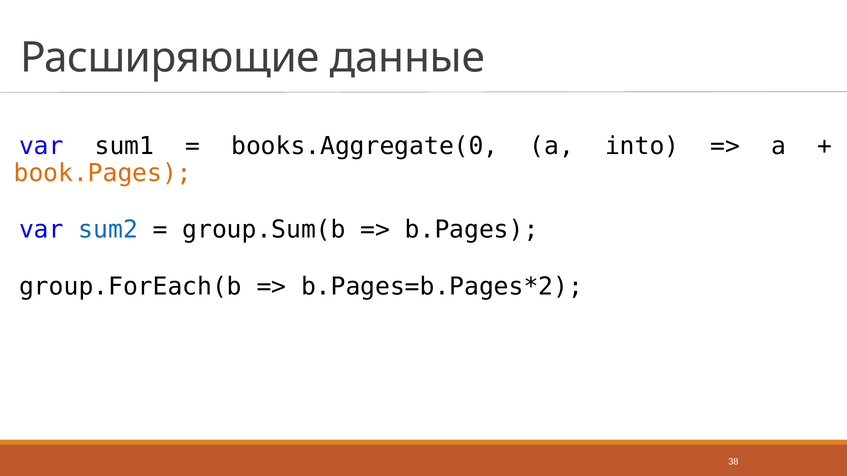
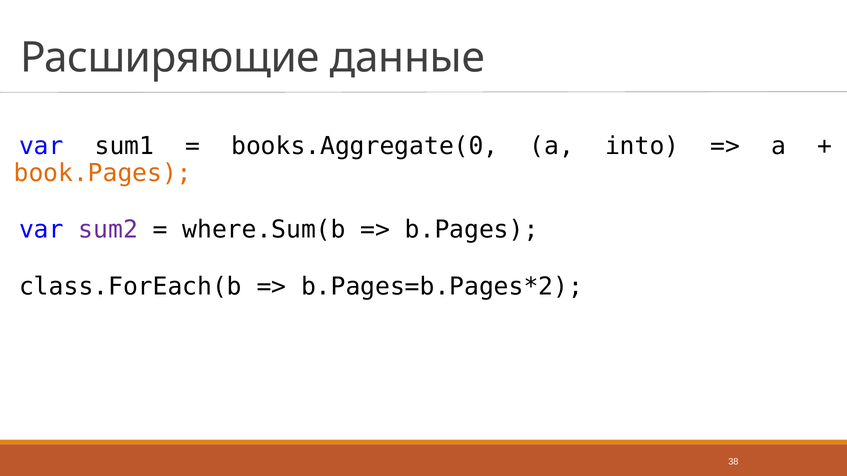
sum2 colour: blue -> purple
group.Sum(b: group.Sum(b -> where.Sum(b
group.ForEach(b: group.ForEach(b -> class.ForEach(b
